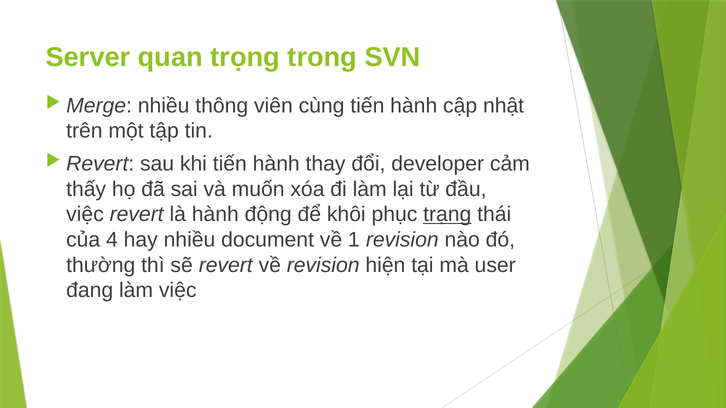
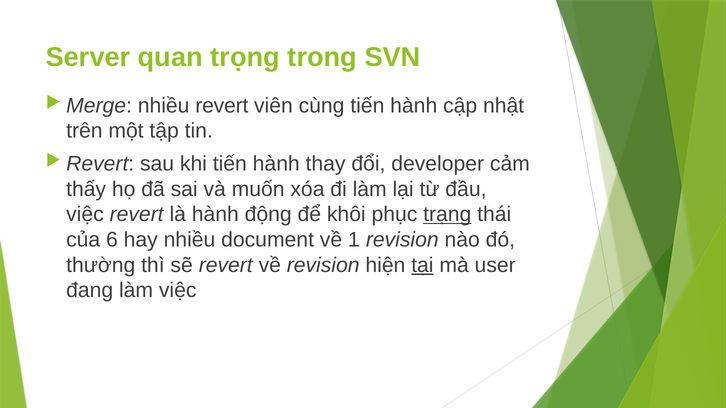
nhiều thông: thông -> revert
4: 4 -> 6
tại underline: none -> present
